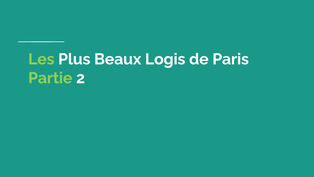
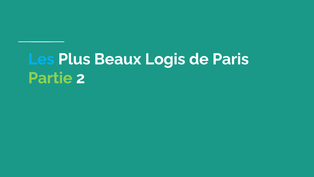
Les colour: light green -> light blue
